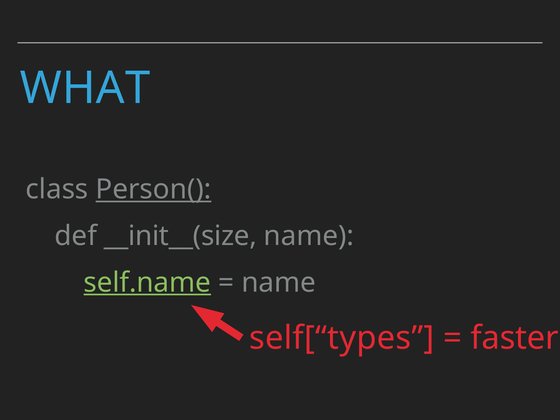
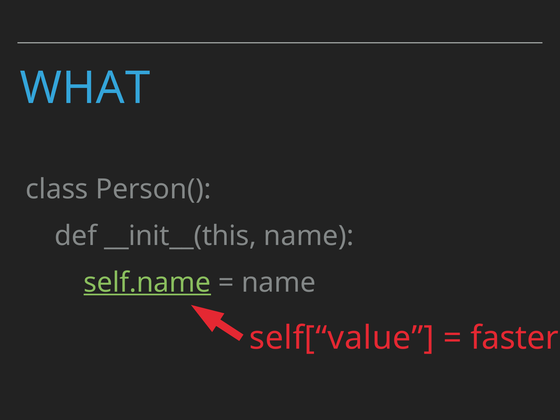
Person( underline: present -> none
__init__(size: __init__(size -> __init__(this
self[“types: self[“types -> self[“value
